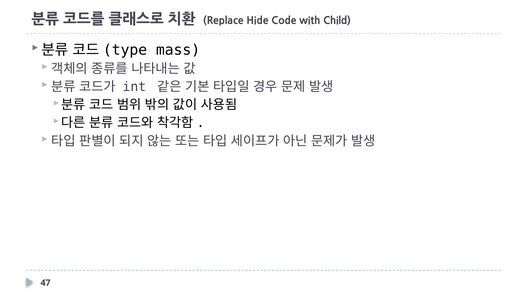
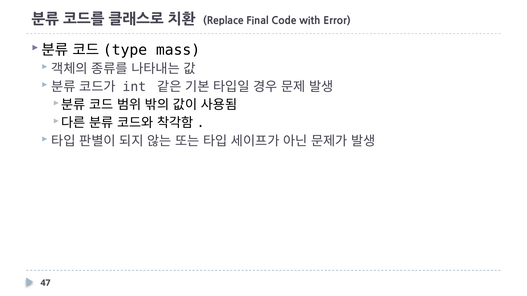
Hide: Hide -> Final
Child: Child -> Error
